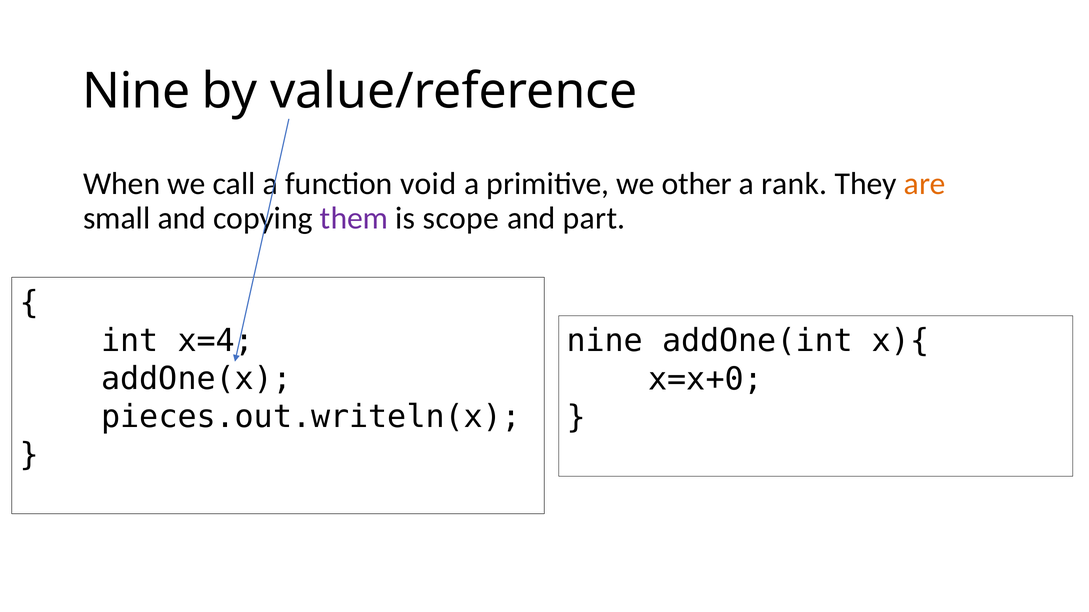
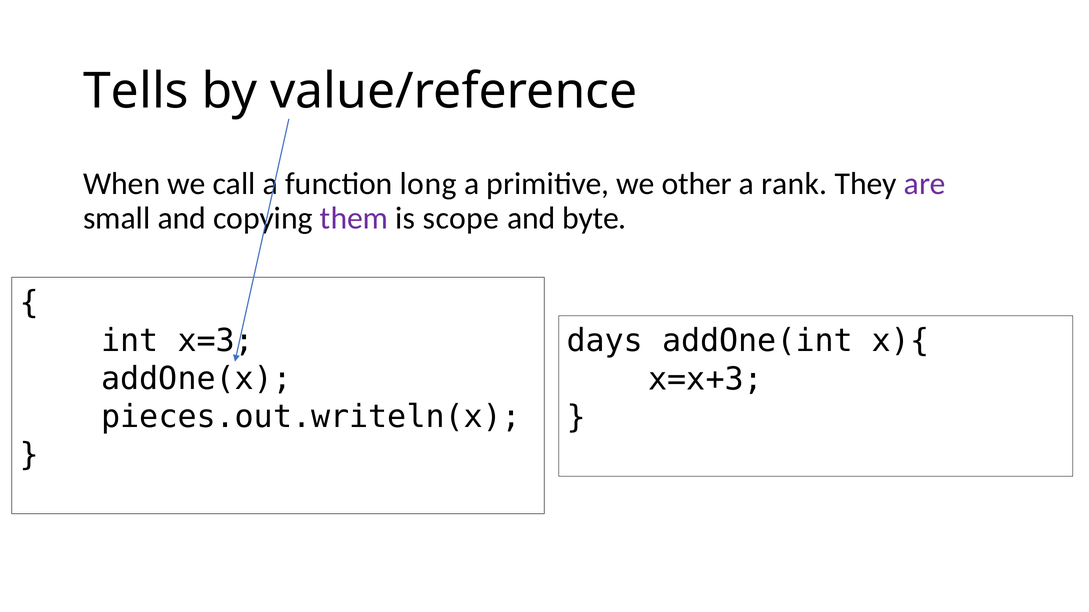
Nine at (136, 91): Nine -> Tells
void: void -> long
are colour: orange -> purple
part: part -> byte
x=4: x=4 -> x=3
nine at (605, 341): nine -> days
x=x+0: x=x+0 -> x=x+3
